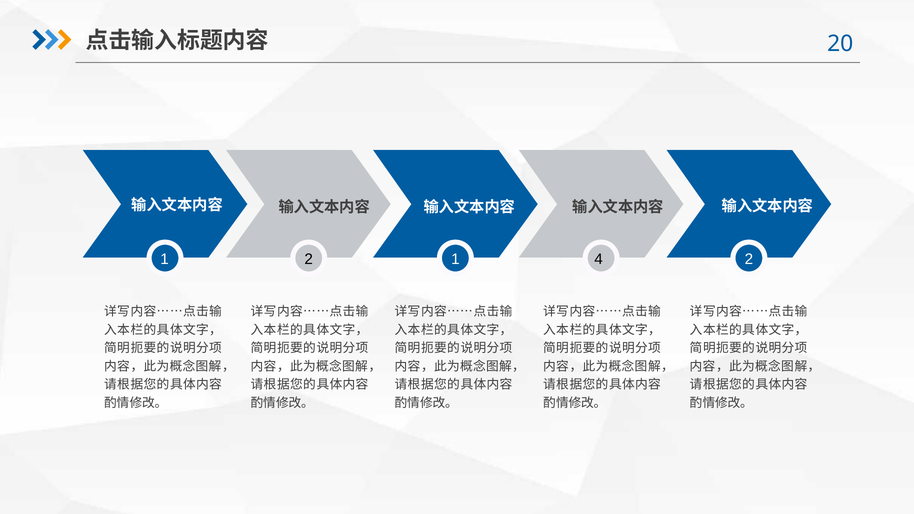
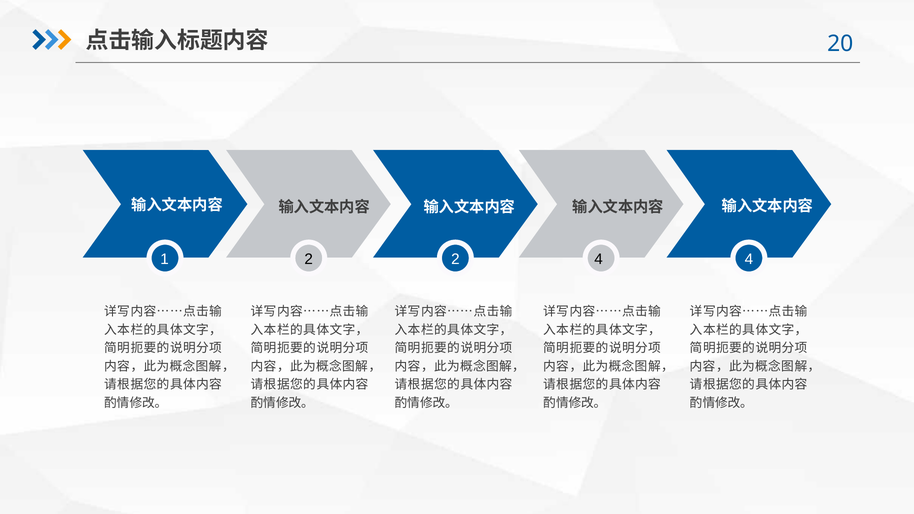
2 1: 1 -> 2
4 2: 2 -> 4
